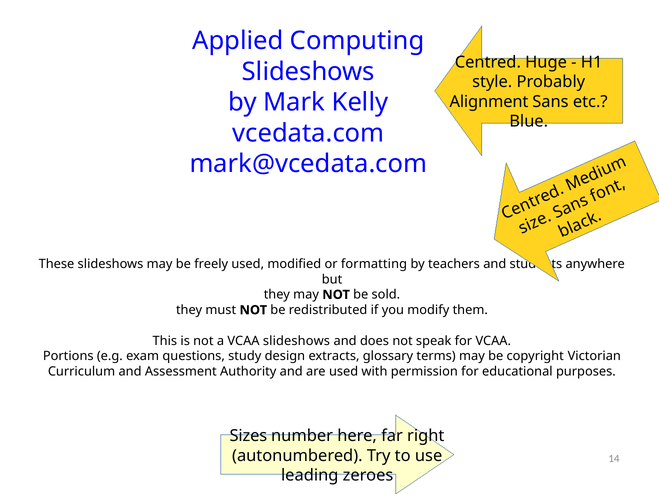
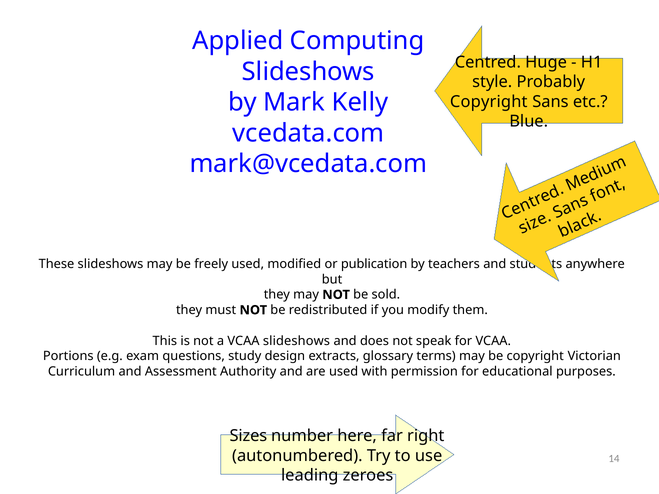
Alignment at (489, 102): Alignment -> Copyright
formatting: formatting -> publication
